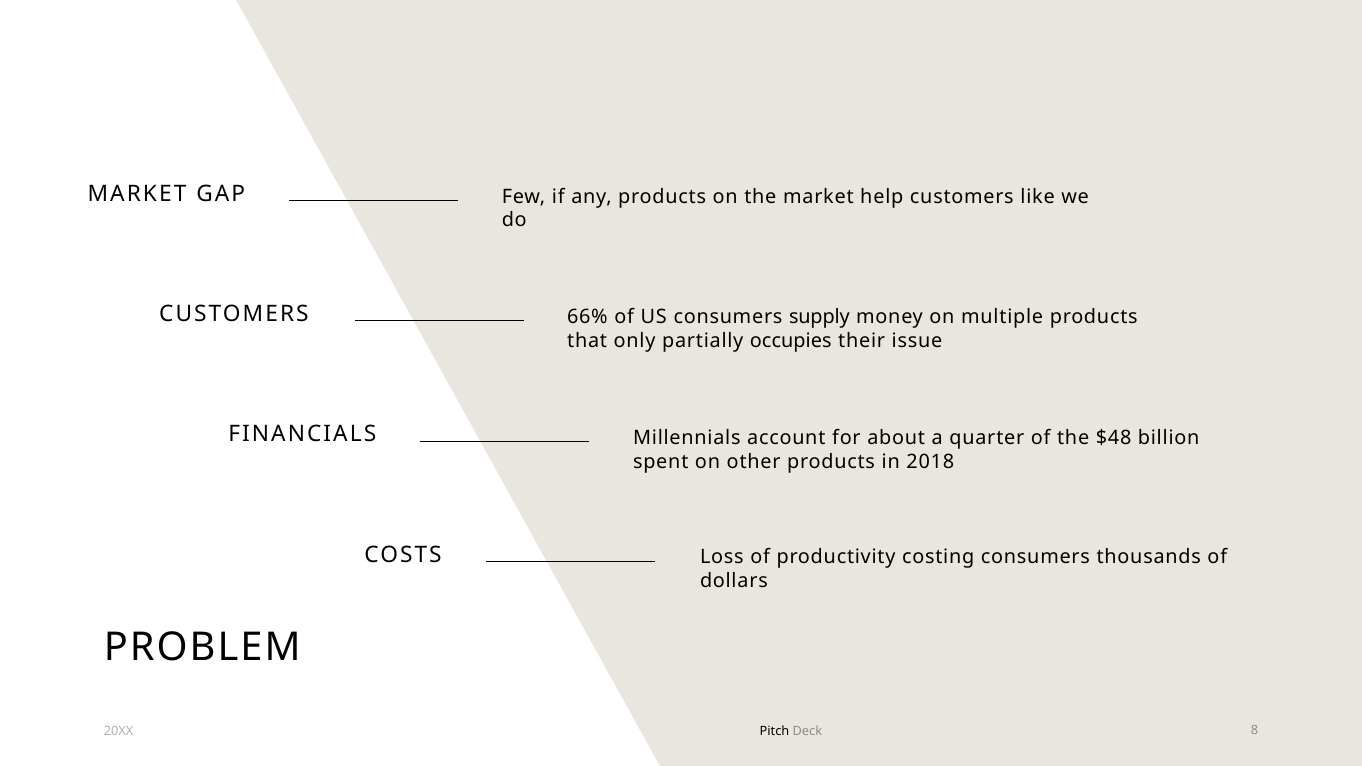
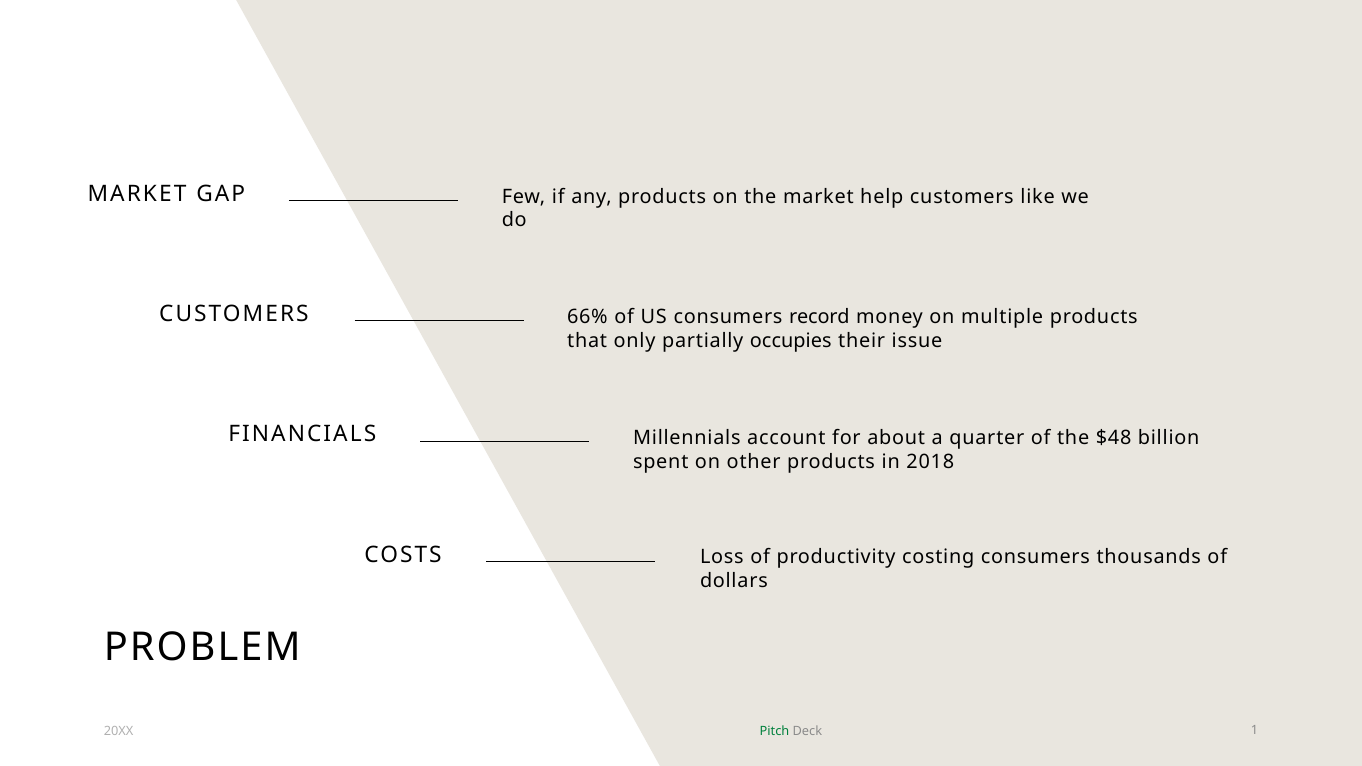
supply: supply -> record
Pitch colour: black -> green
8: 8 -> 1
